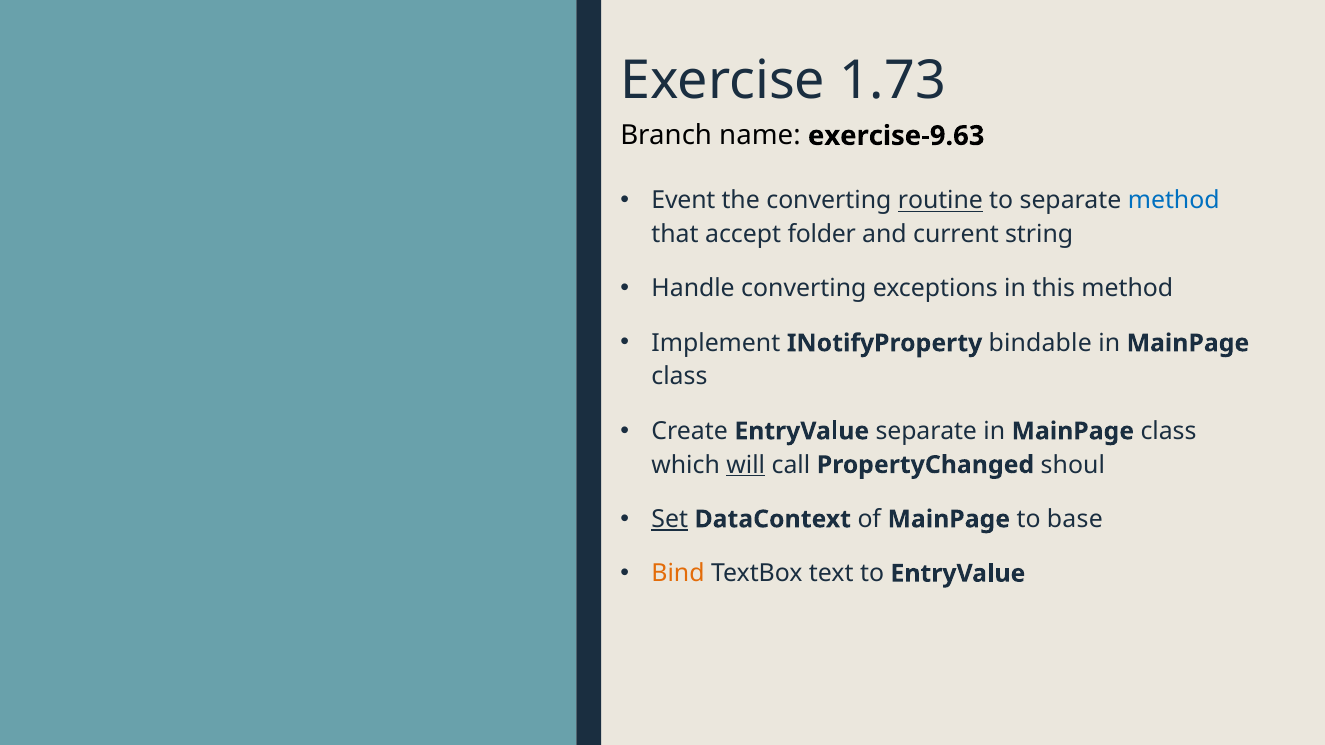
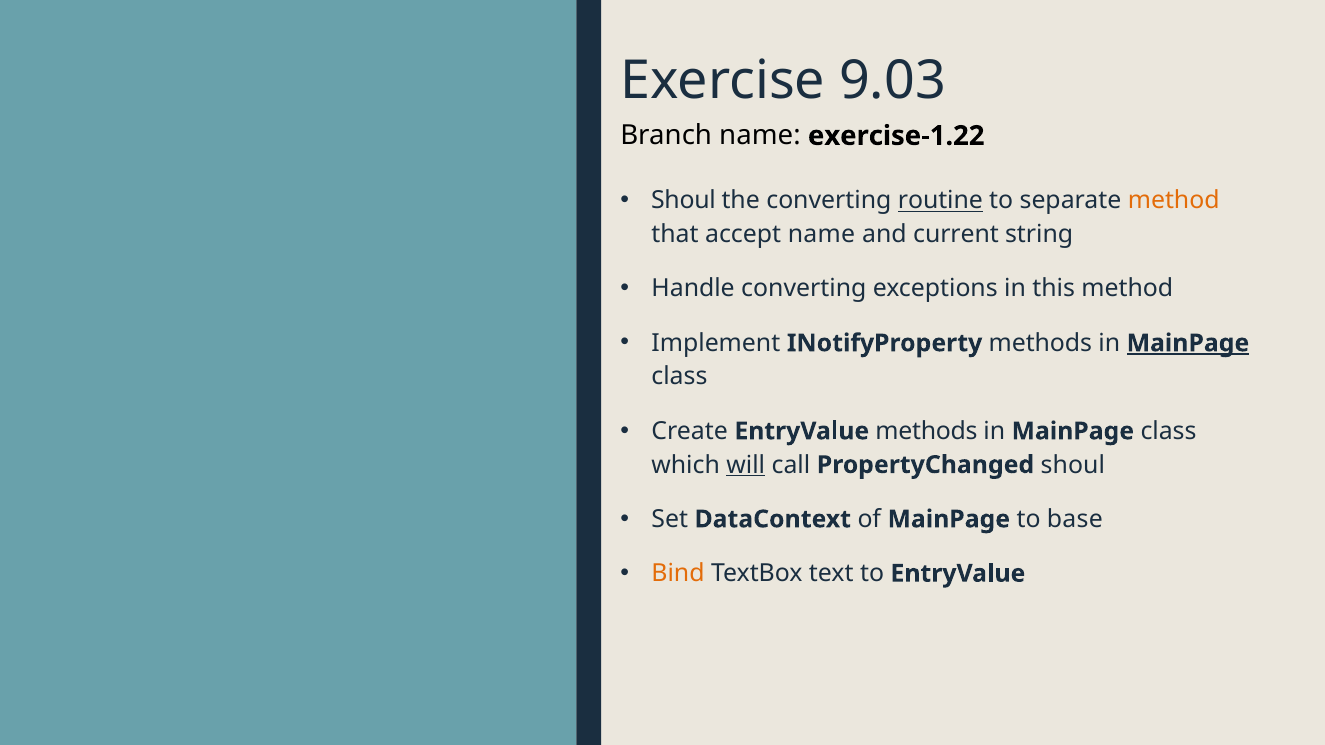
1.73: 1.73 -> 9.03
exercise-9.63: exercise-9.63 -> exercise-1.22
Event at (683, 201): Event -> Shoul
method at (1174, 201) colour: blue -> orange
accept folder: folder -> name
INotifyProperty bindable: bindable -> methods
MainPage at (1188, 343) underline: none -> present
EntryValue separate: separate -> methods
Set underline: present -> none
